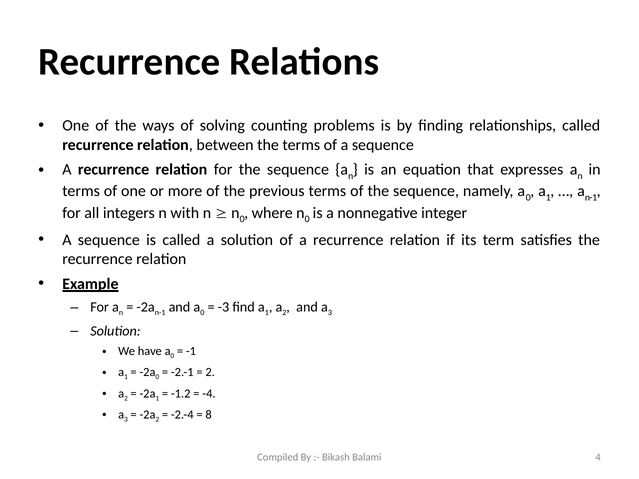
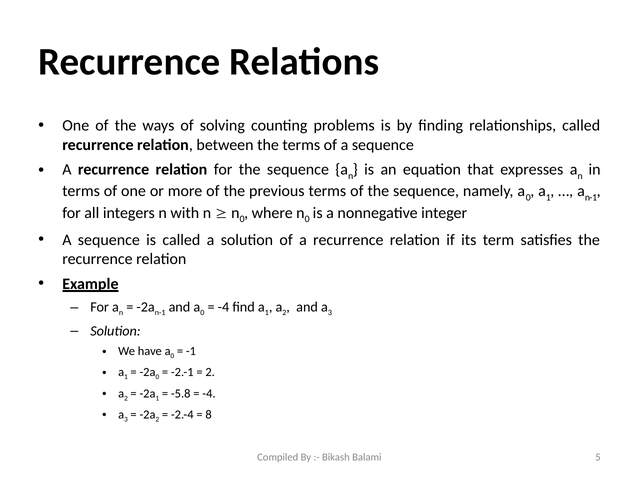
-3 at (223, 307): -3 -> -4
-1.2: -1.2 -> -5.8
4: 4 -> 5
